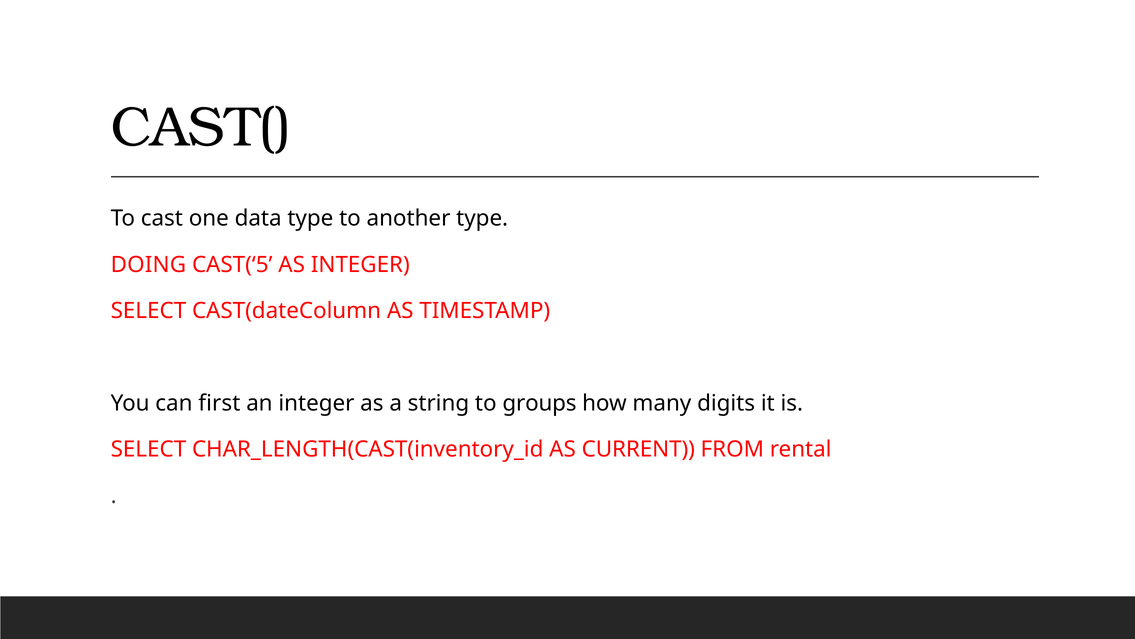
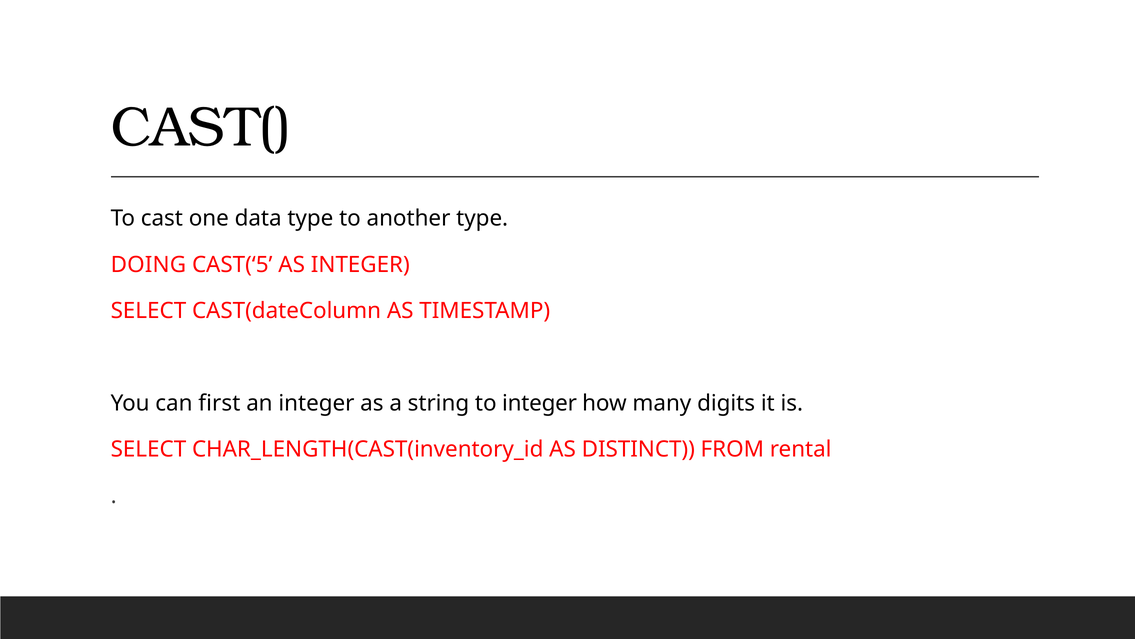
to groups: groups -> integer
CURRENT: CURRENT -> DISTINCT
